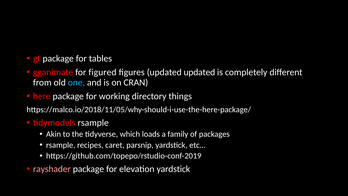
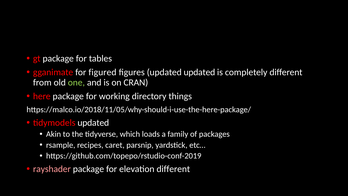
one colour: light blue -> light green
tidymodels rsample: rsample -> updated
elevation yardstick: yardstick -> different
